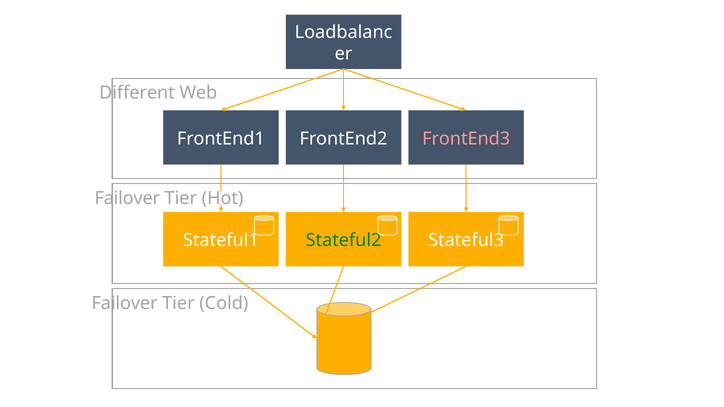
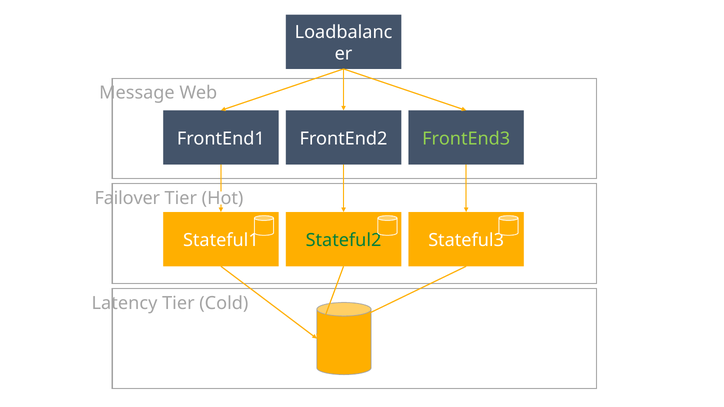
Different: Different -> Message
FrontEnd3 colour: pink -> light green
Failover at (125, 303): Failover -> Latency
